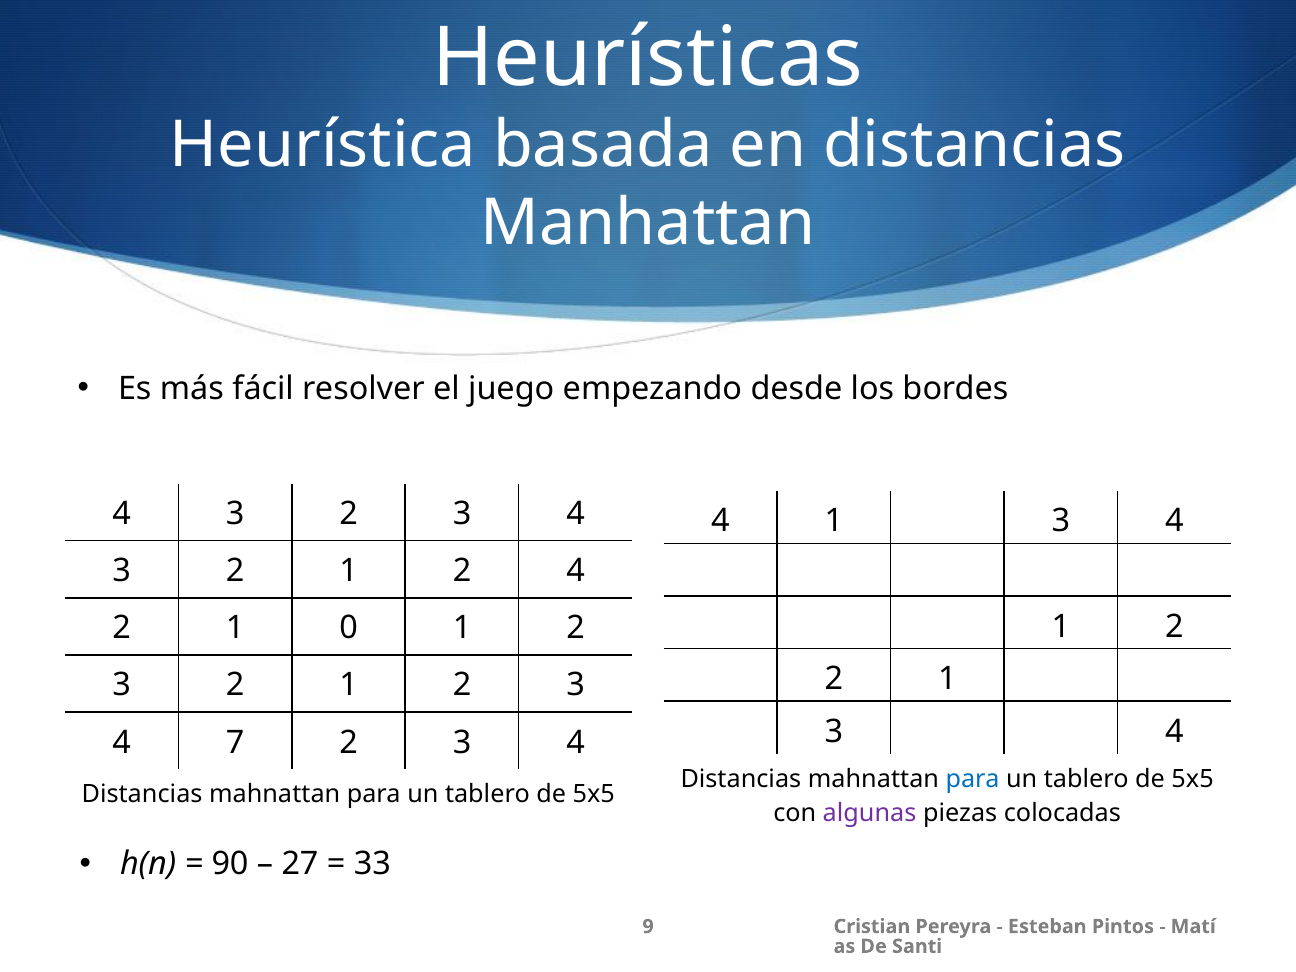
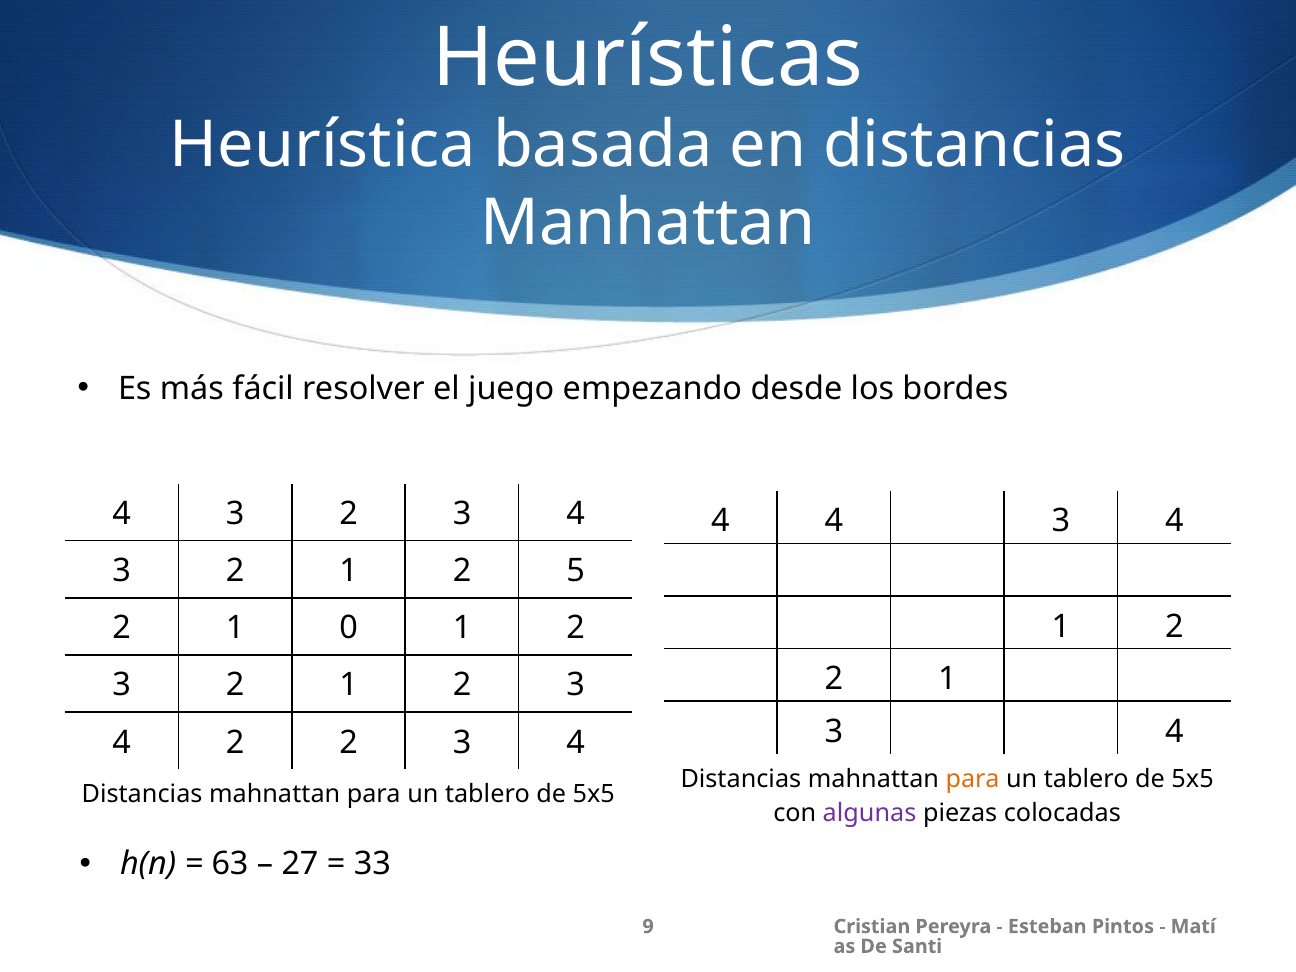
1 at (834, 521): 1 -> 4
2 4: 4 -> 5
4 7: 7 -> 2
para at (973, 779) colour: blue -> orange
90: 90 -> 63
